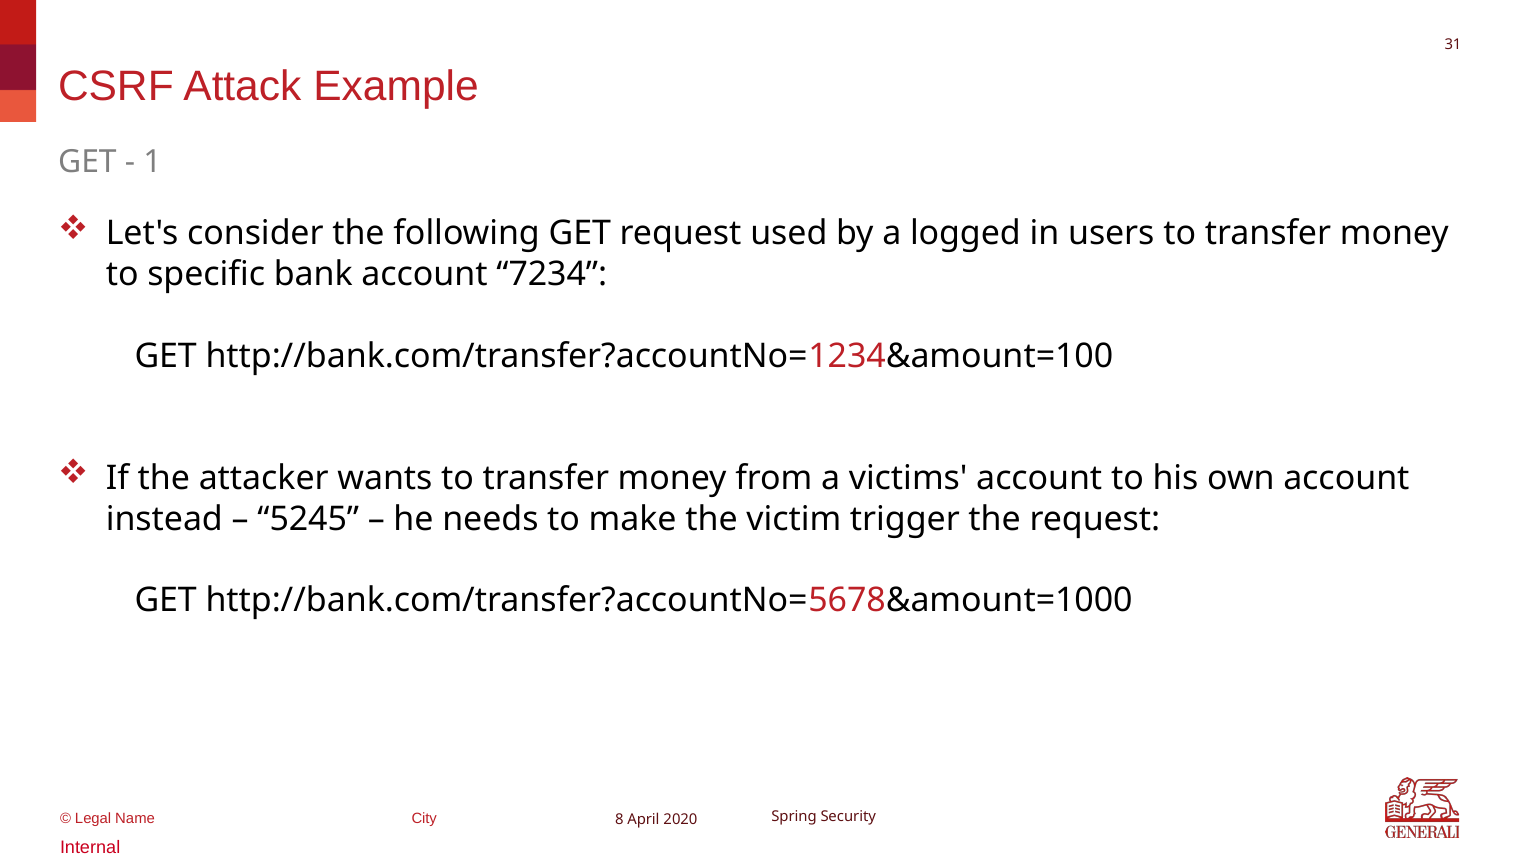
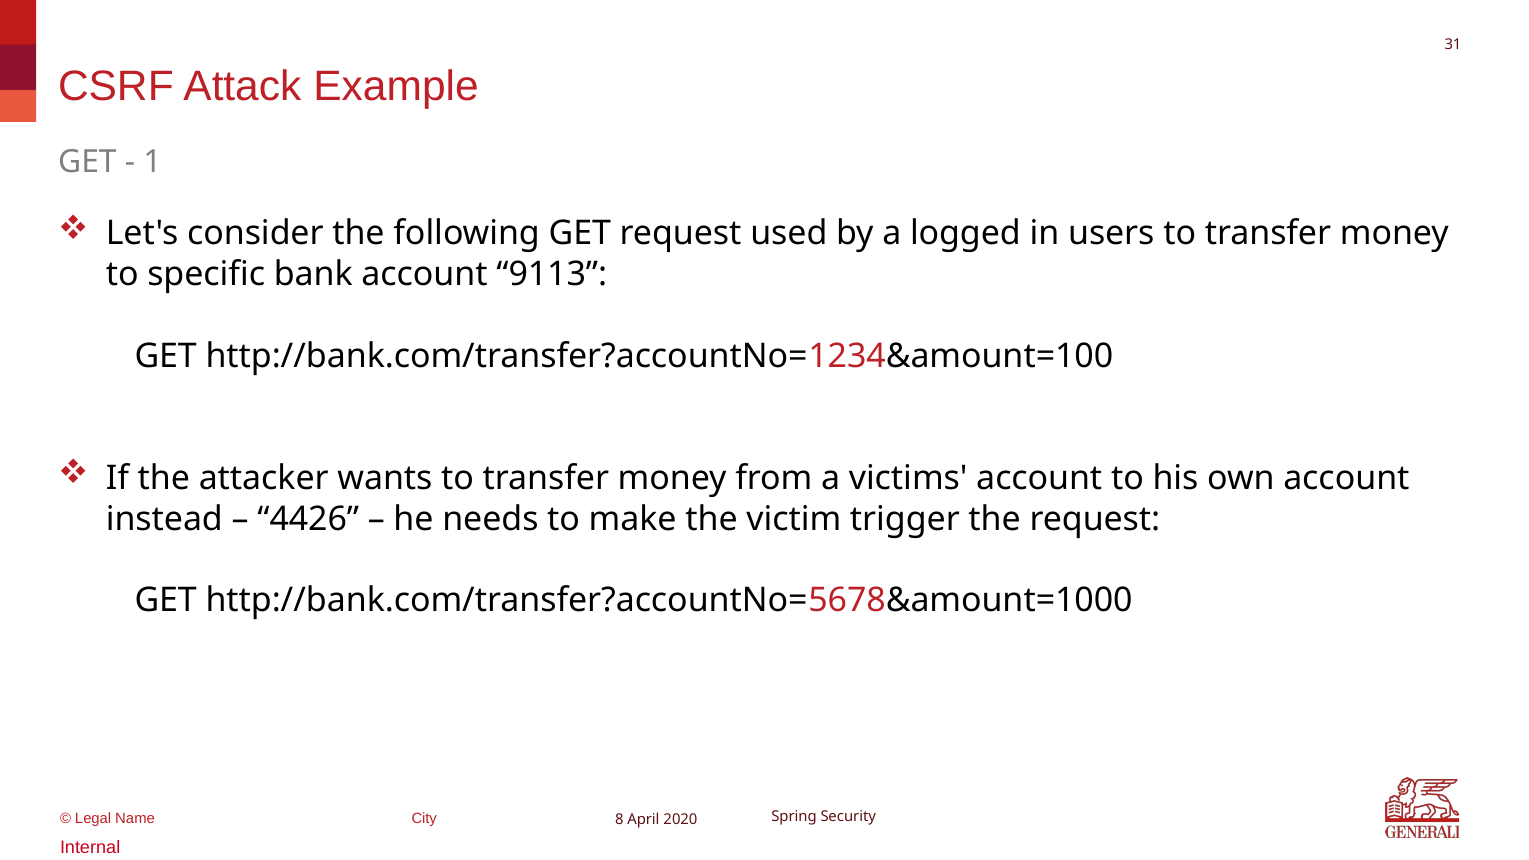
7234: 7234 -> 9113
5245: 5245 -> 4426
